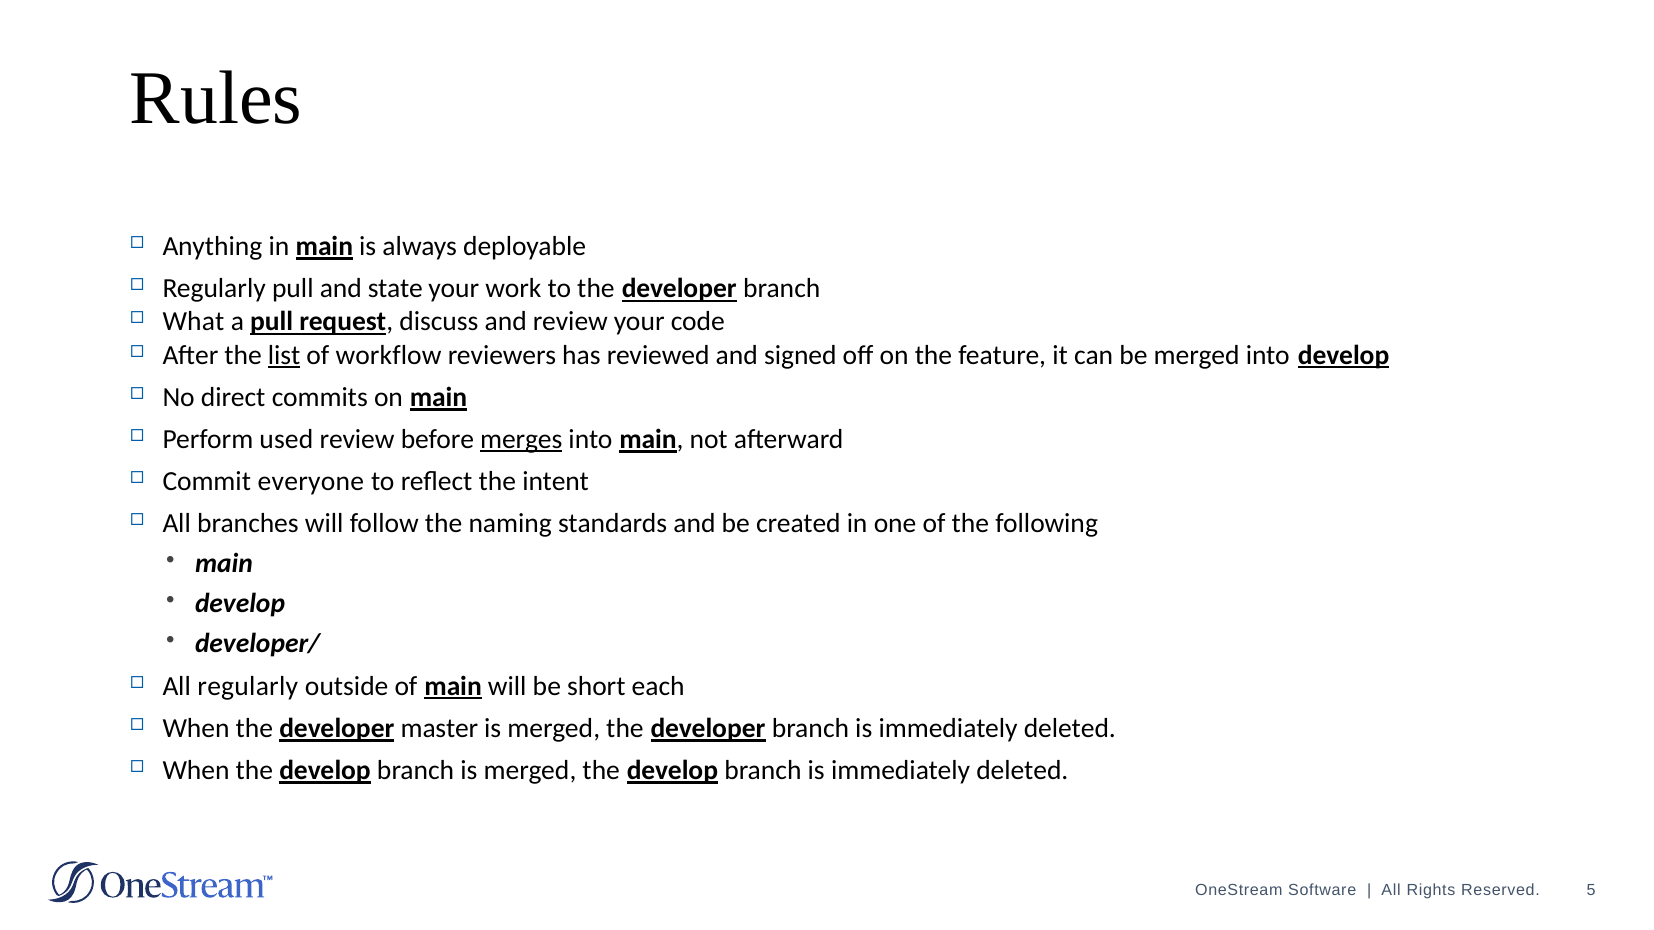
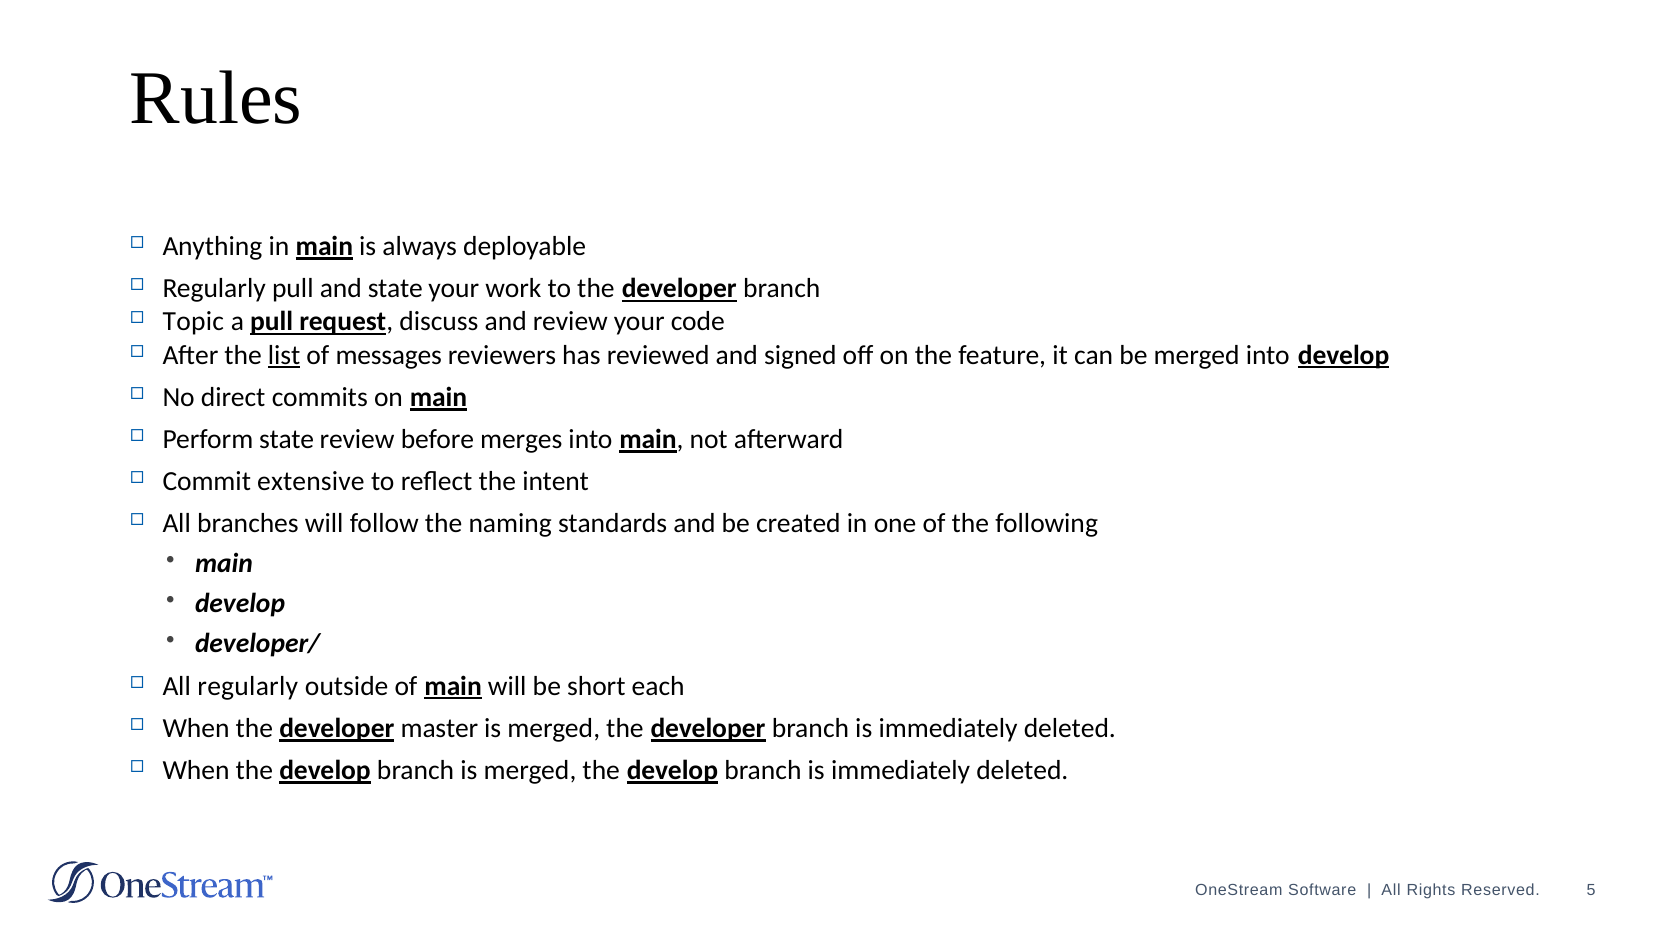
What: What -> Topic
workflow: workflow -> messages
Perform used: used -> state
merges underline: present -> none
everyone: everyone -> extensive
